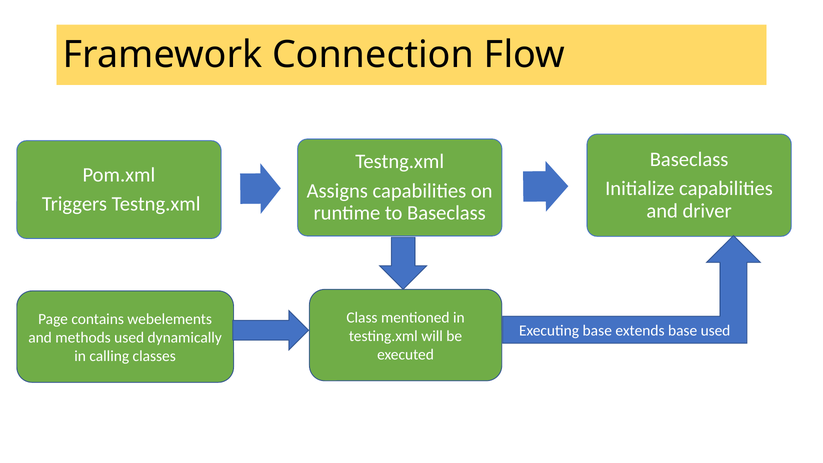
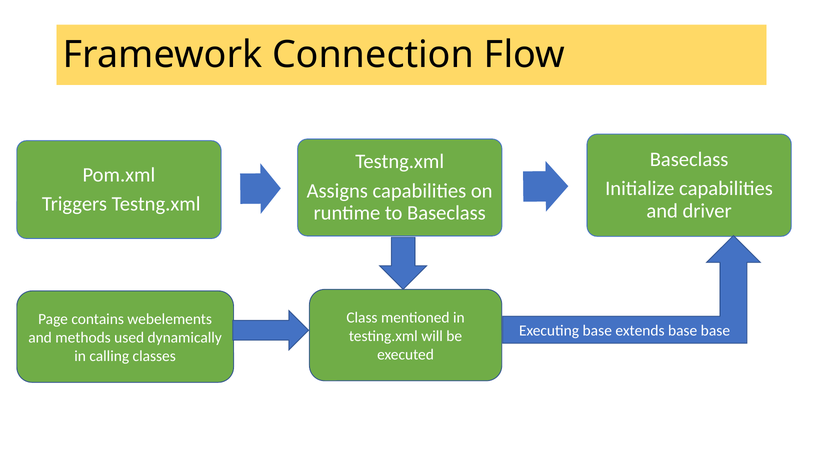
base used: used -> base
